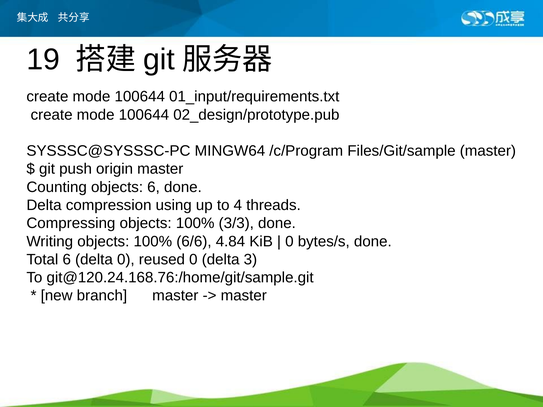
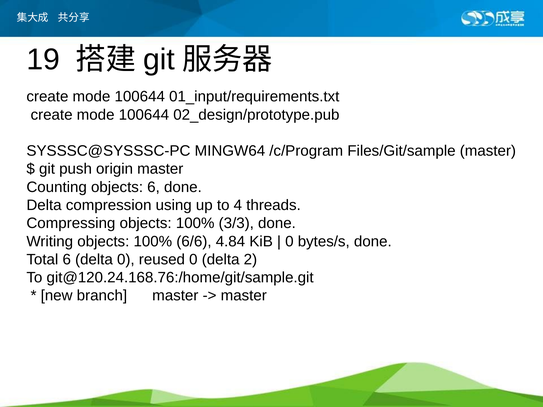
3: 3 -> 2
